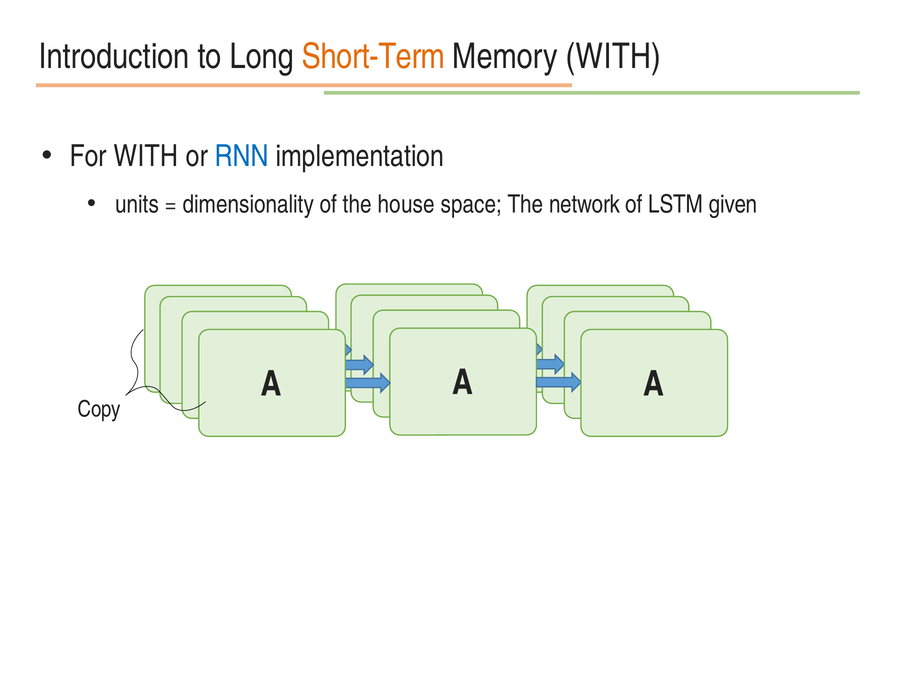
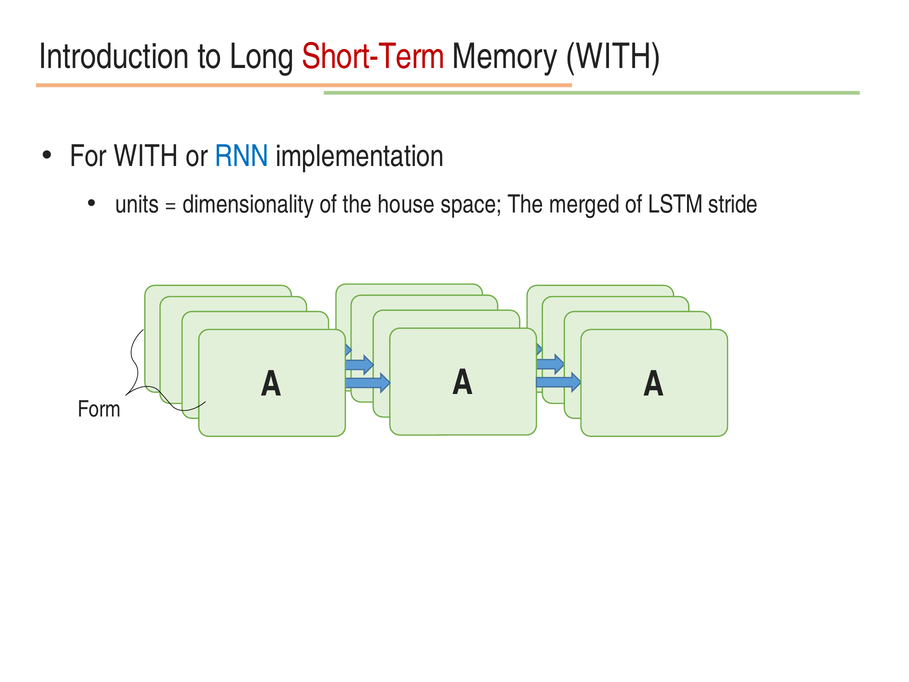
Short-Term colour: orange -> red
network: network -> merged
given: given -> stride
Copy: Copy -> Form
